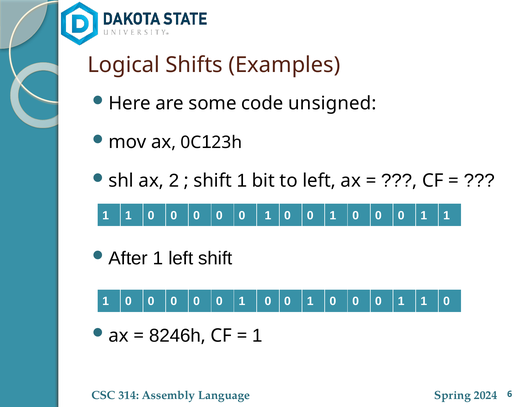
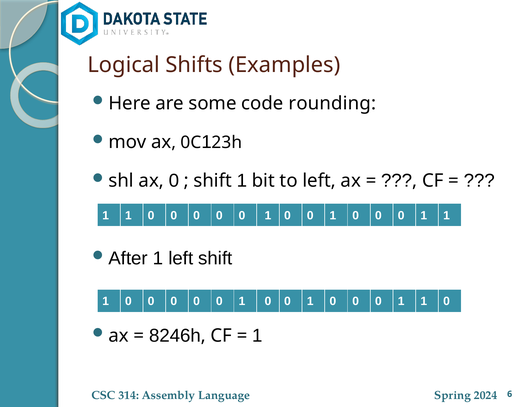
unsigned: unsigned -> rounding
ax 2: 2 -> 0
